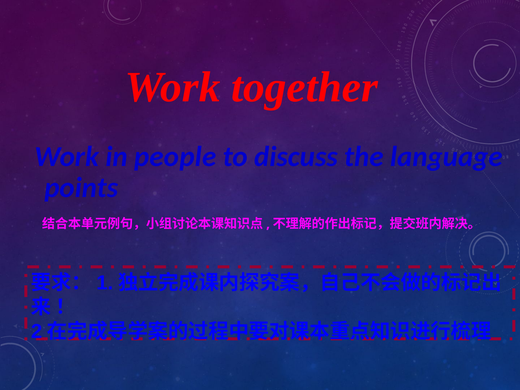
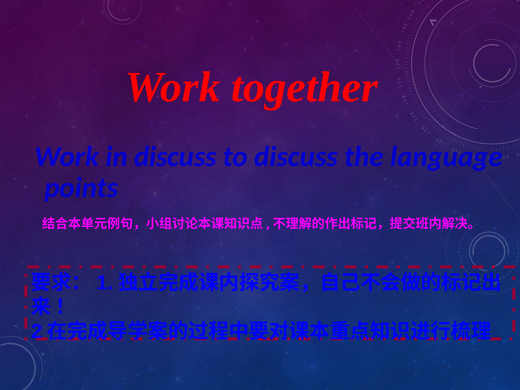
in people: people -> discuss
